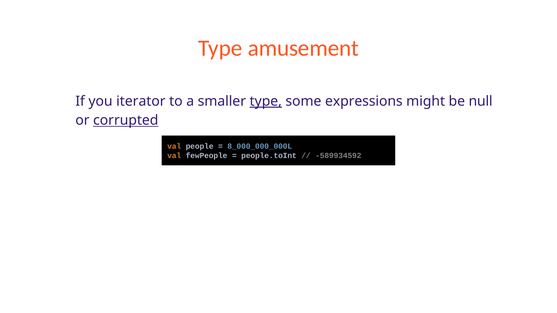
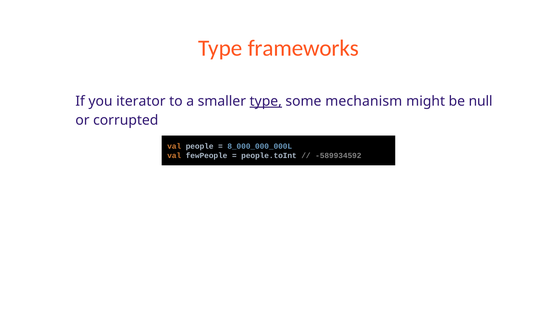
amusement: amusement -> frameworks
expressions: expressions -> mechanism
corrupted underline: present -> none
